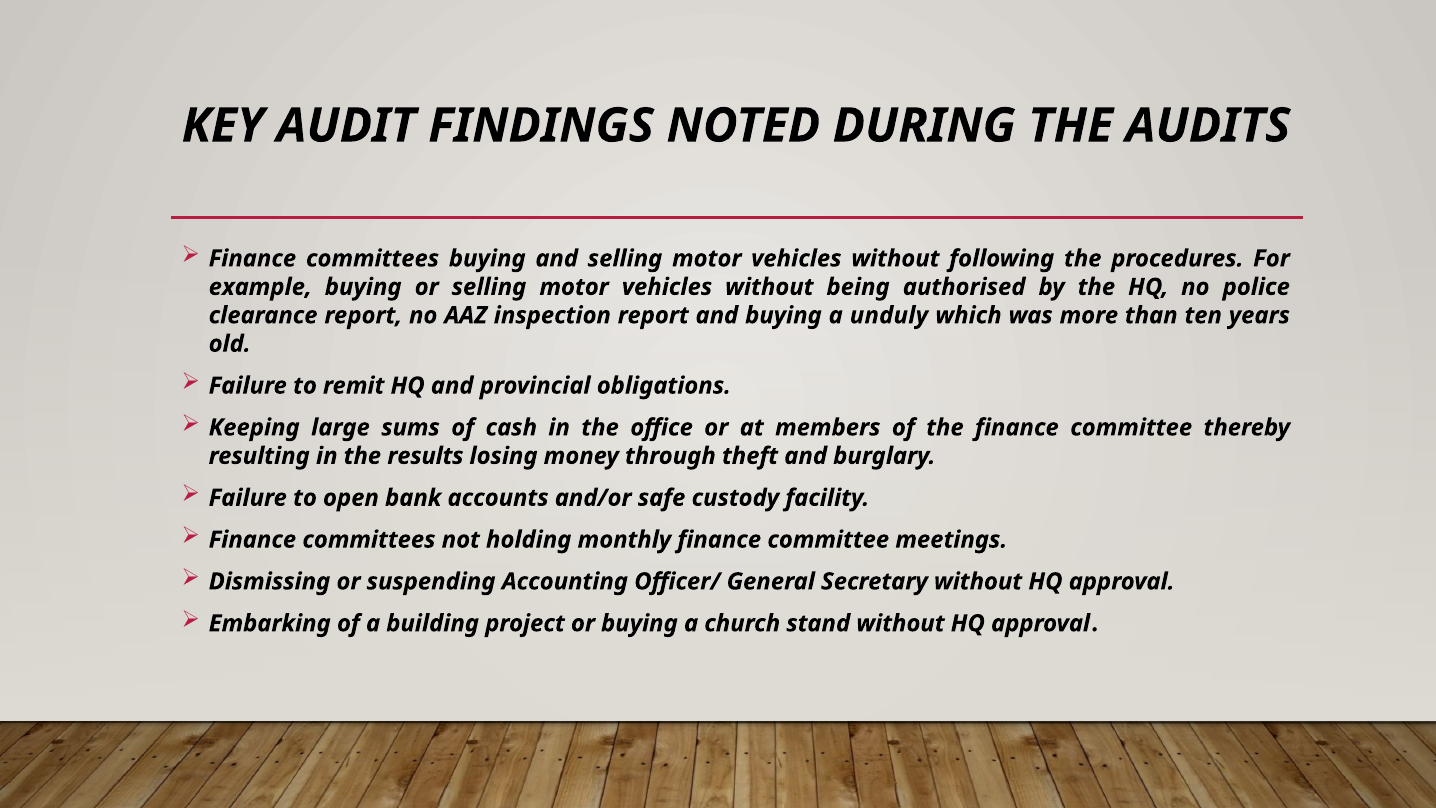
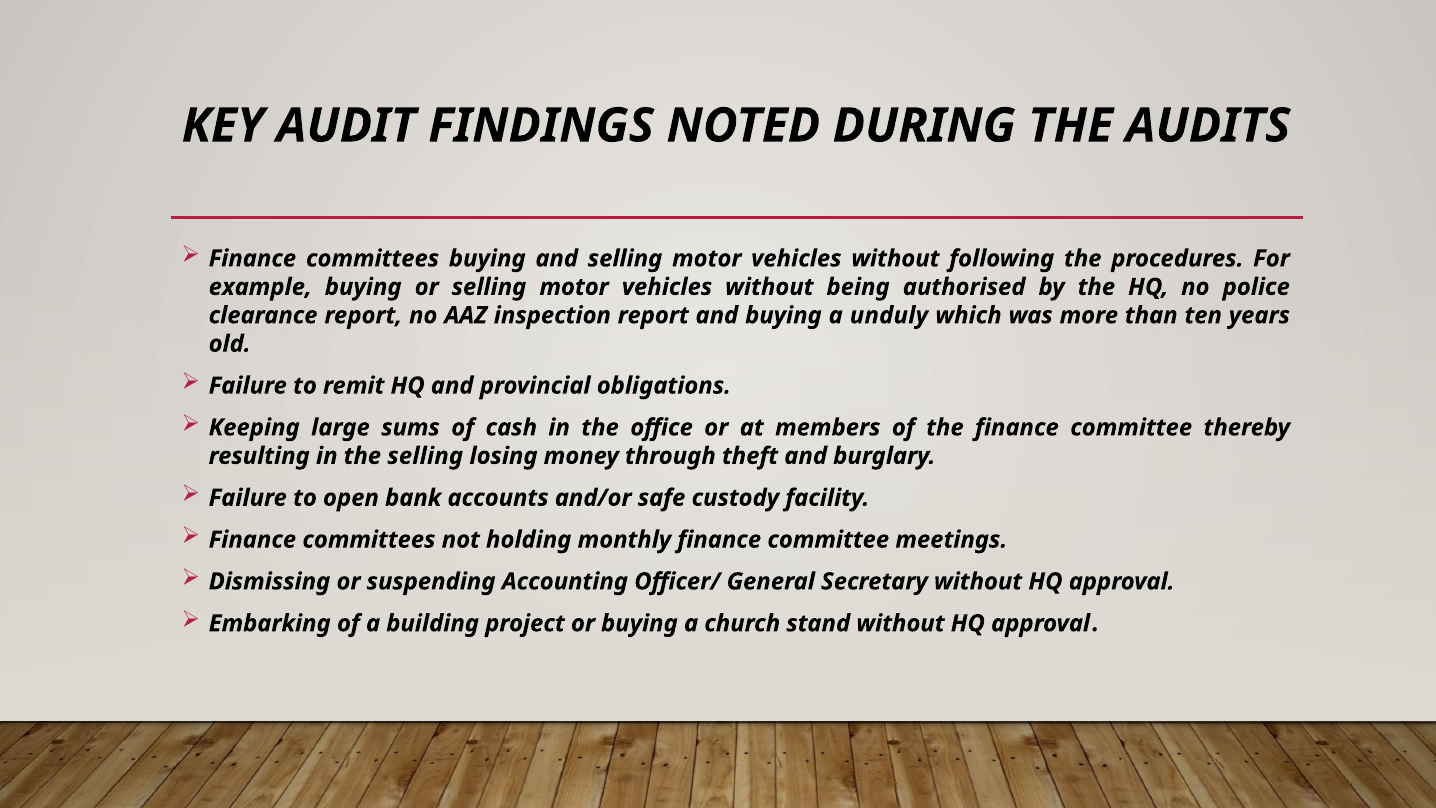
the results: results -> selling
